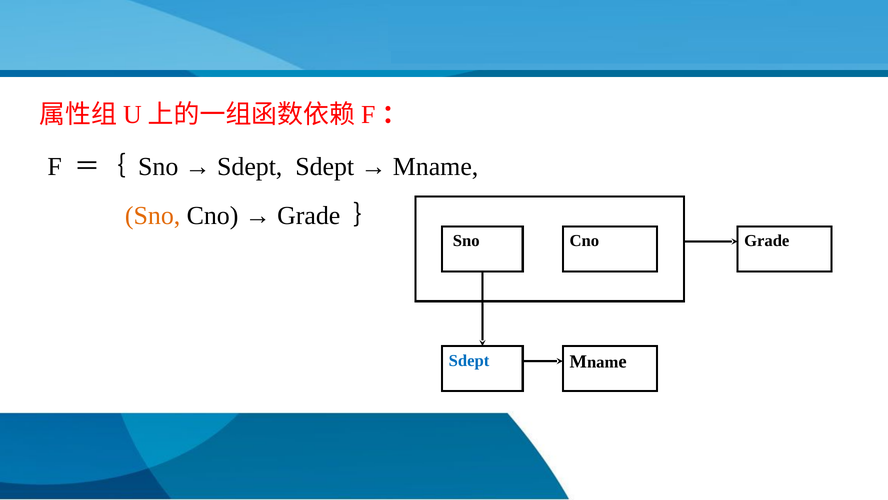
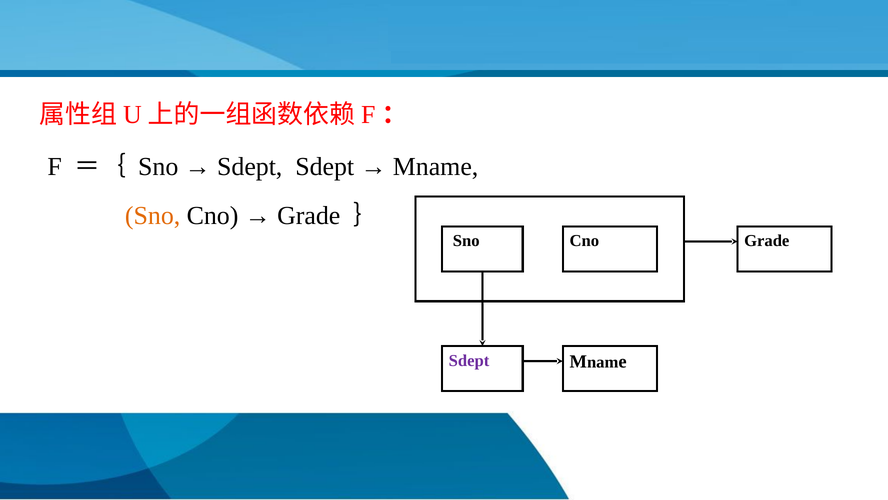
Sdept at (469, 360) colour: blue -> purple
